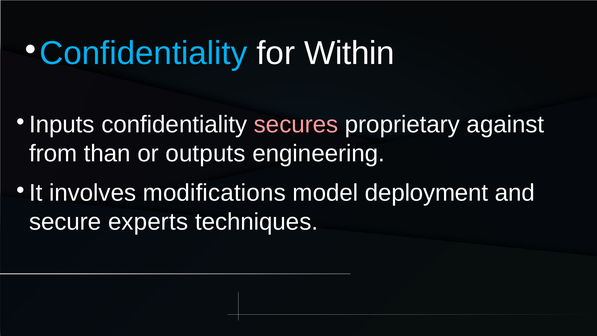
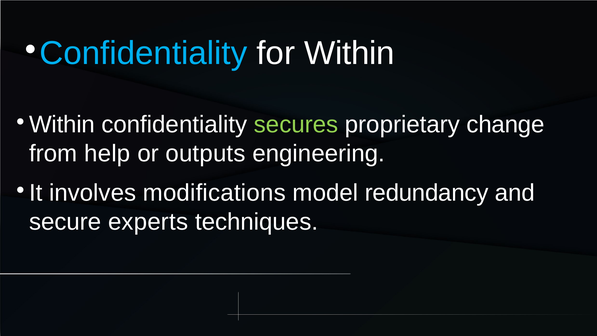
Inputs at (62, 124): Inputs -> Within
secures colour: pink -> light green
against: against -> change
than: than -> help
deployment: deployment -> redundancy
